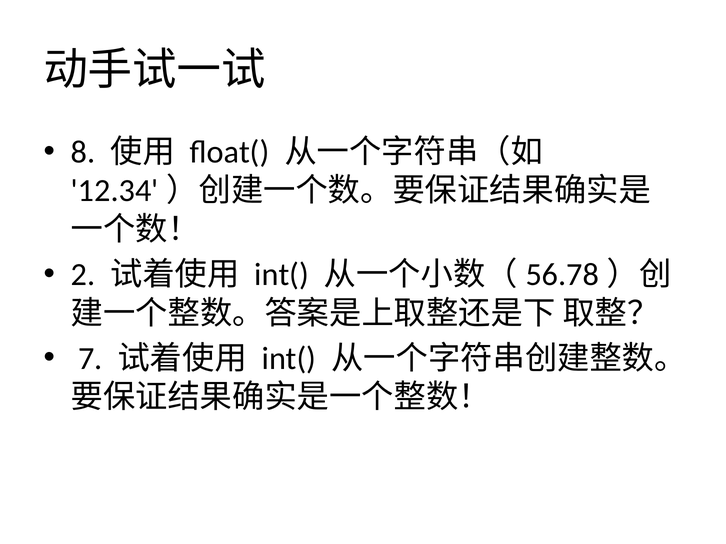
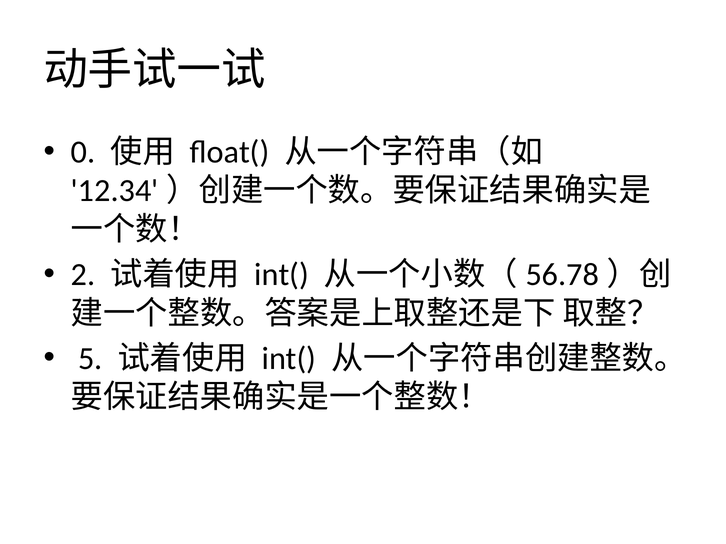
8: 8 -> 0
7: 7 -> 5
